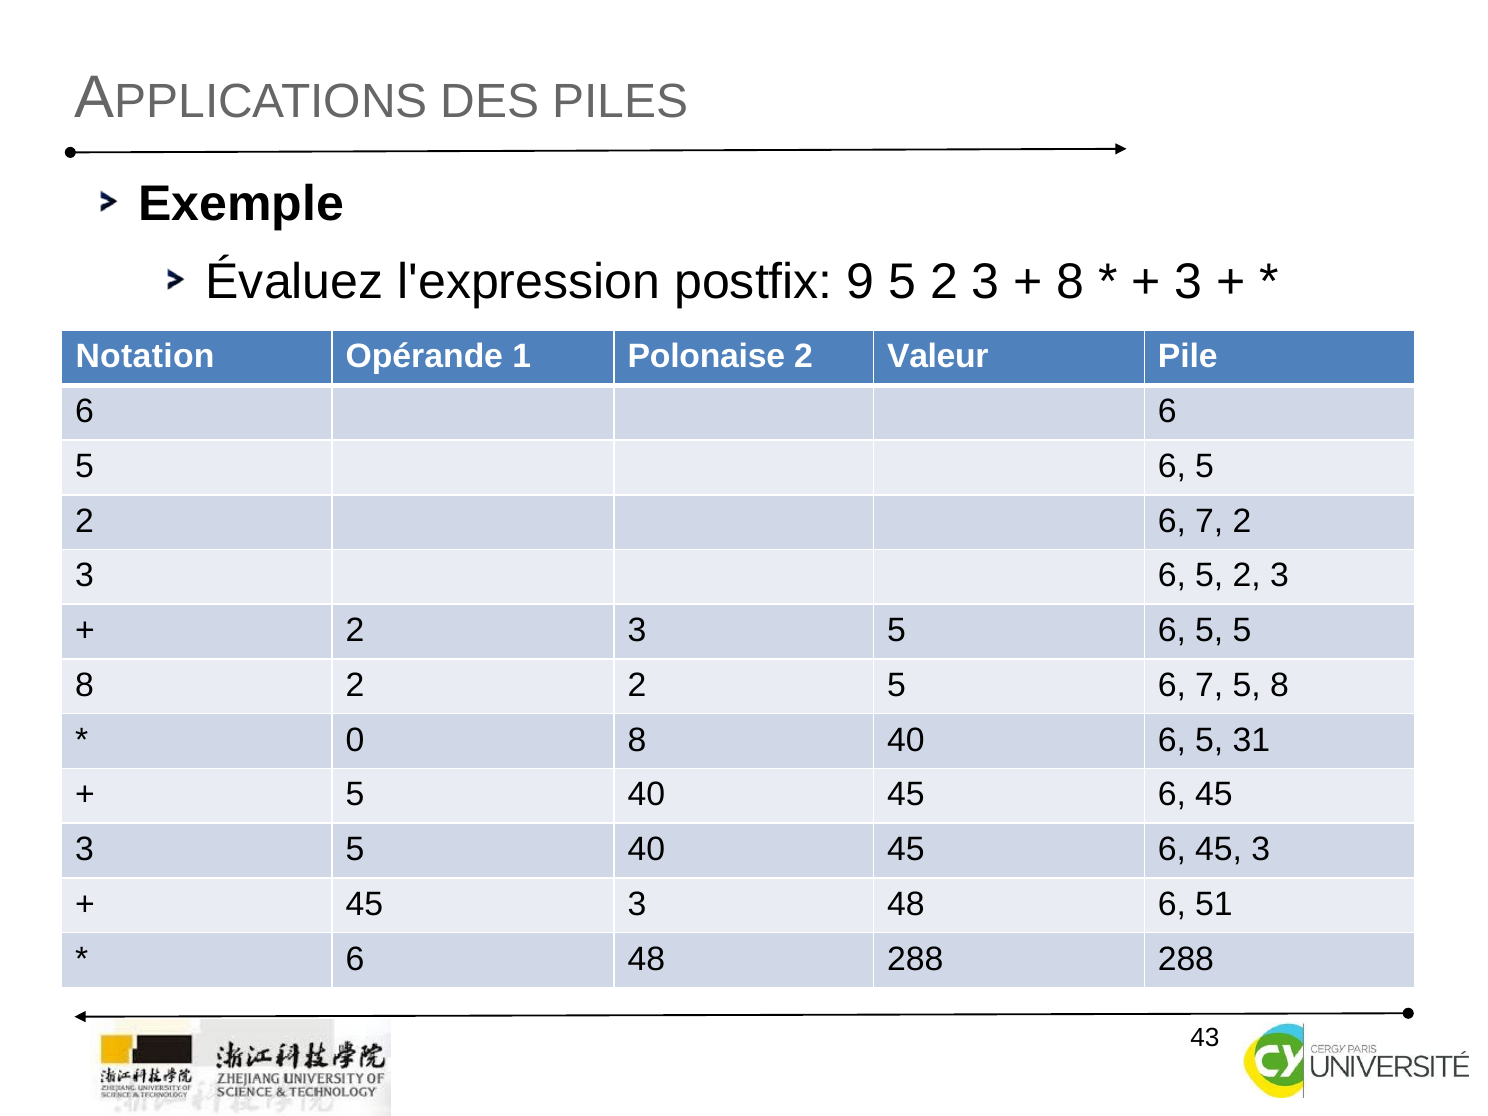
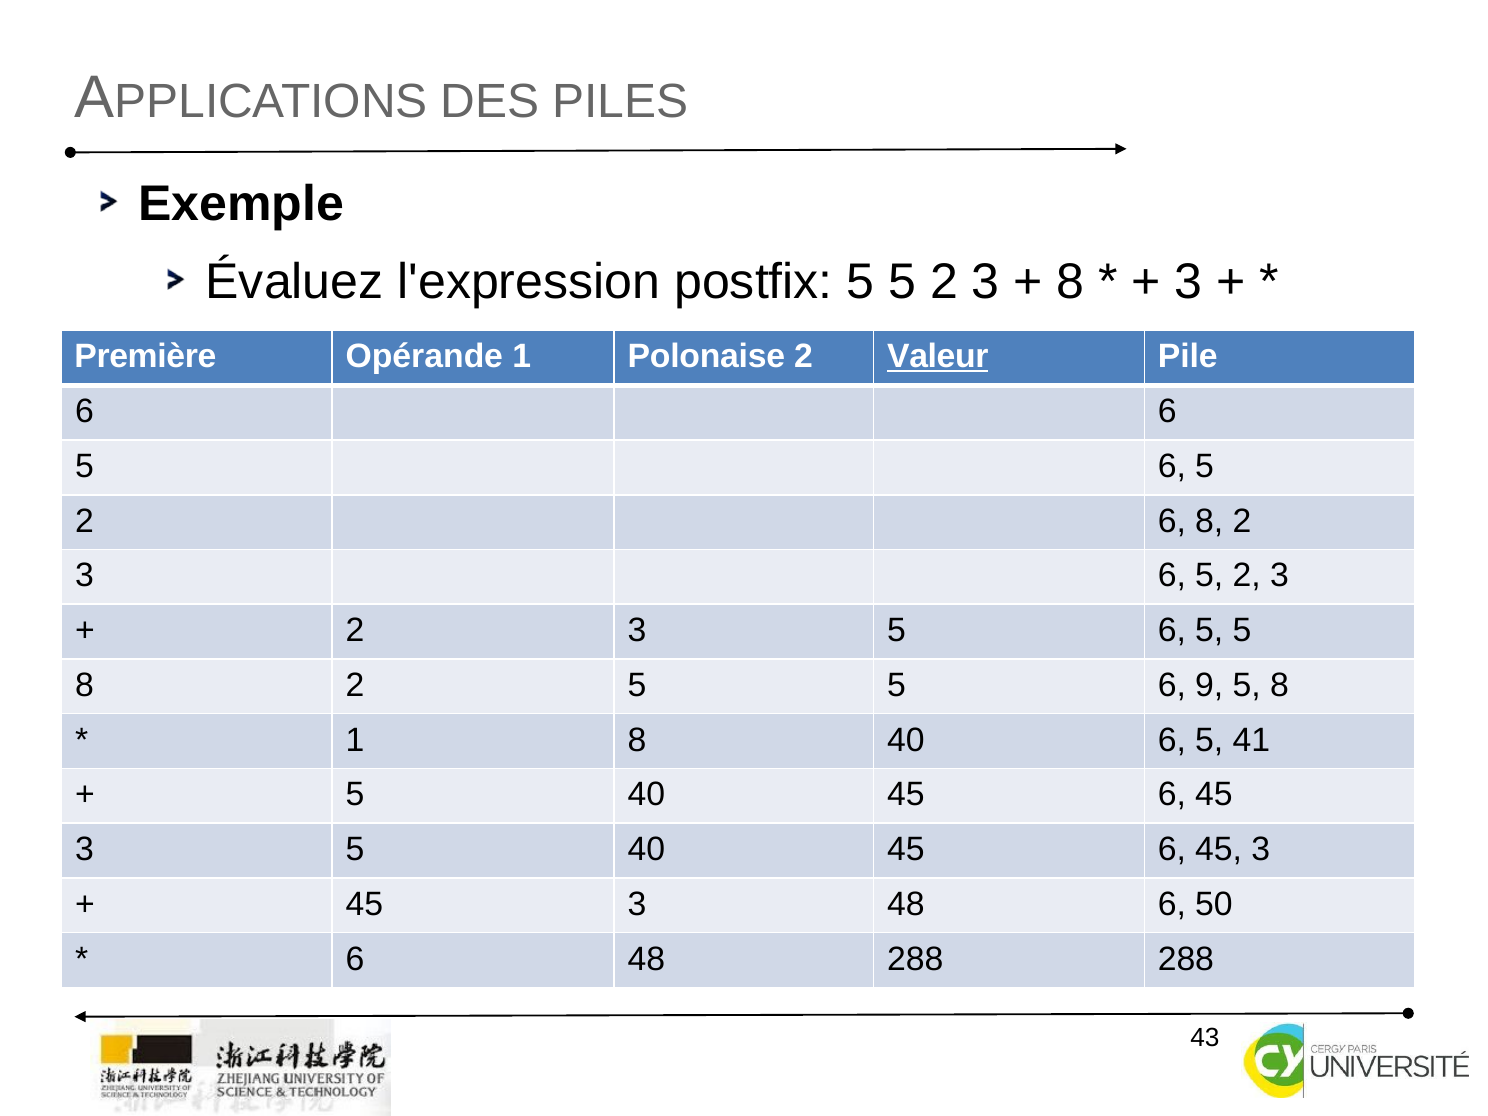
postfix 9: 9 -> 5
Notation: Notation -> Première
Valeur underline: none -> present
2 6 7: 7 -> 8
2 2: 2 -> 5
5 6 7: 7 -> 9
0 at (355, 740): 0 -> 1
31: 31 -> 41
51: 51 -> 50
